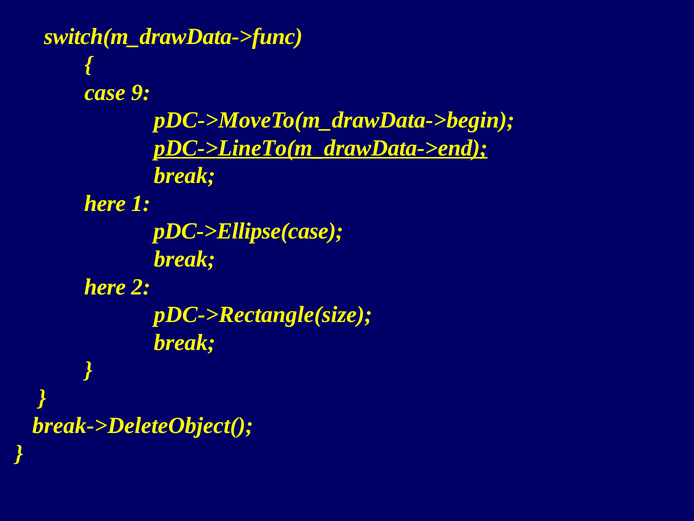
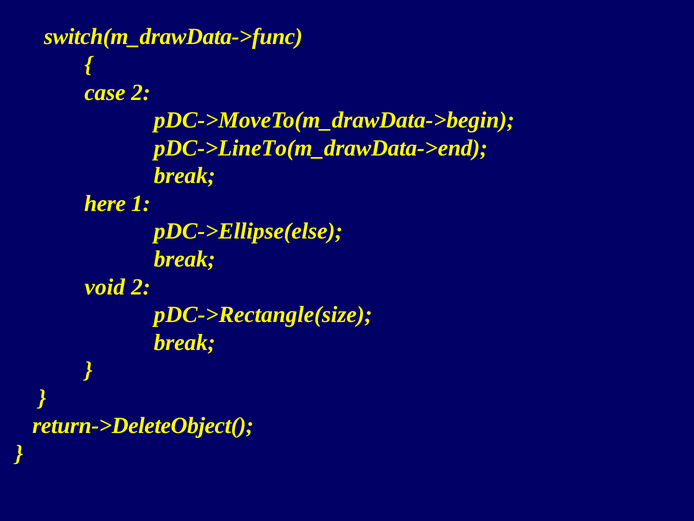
case 9: 9 -> 2
pDC->LineTo(m_drawData->end underline: present -> none
pDC->Ellipse(case: pDC->Ellipse(case -> pDC->Ellipse(else
here at (105, 287): here -> void
break->DeleteObject(: break->DeleteObject( -> return->DeleteObject(
